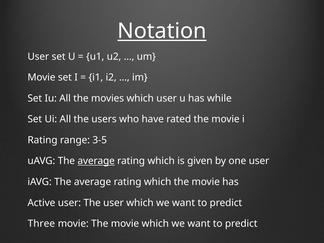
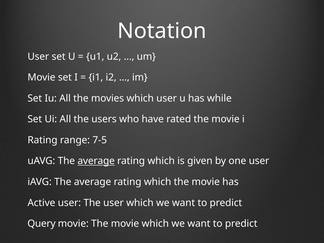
Notation underline: present -> none
3-5: 3-5 -> 7-5
Three: Three -> Query
